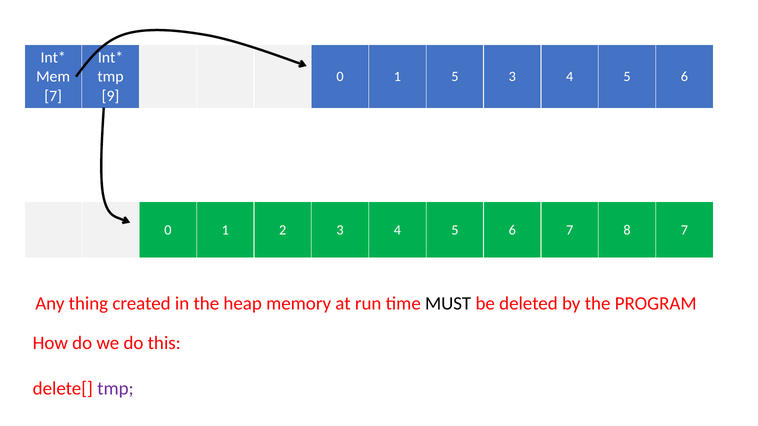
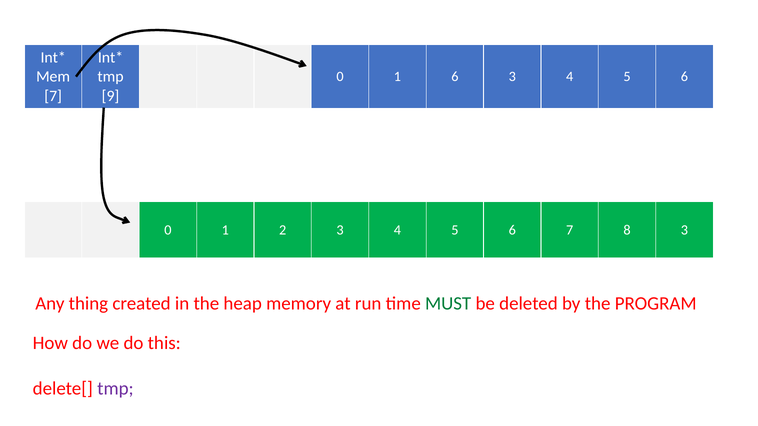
1 5: 5 -> 6
8 7: 7 -> 3
MUST colour: black -> green
